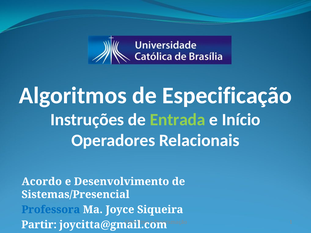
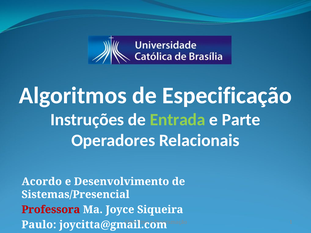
Início: Início -> Parte
Professora colour: blue -> red
Partir: Partir -> Paulo
